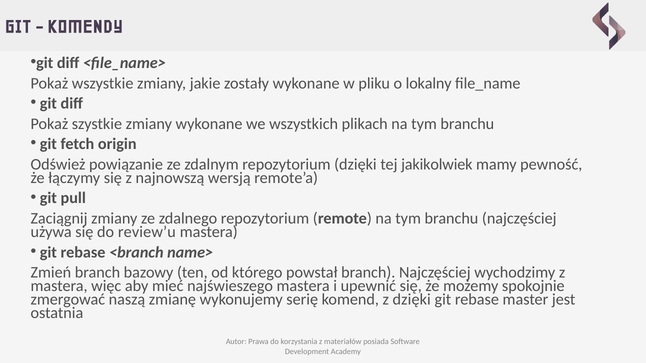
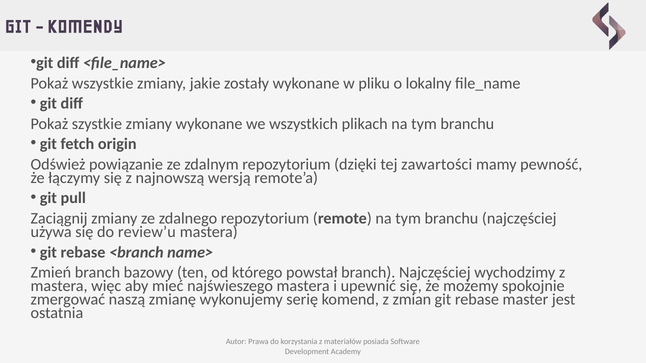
jakikolwiek: jakikolwiek -> zawartości
z dzięki: dzięki -> zmian
